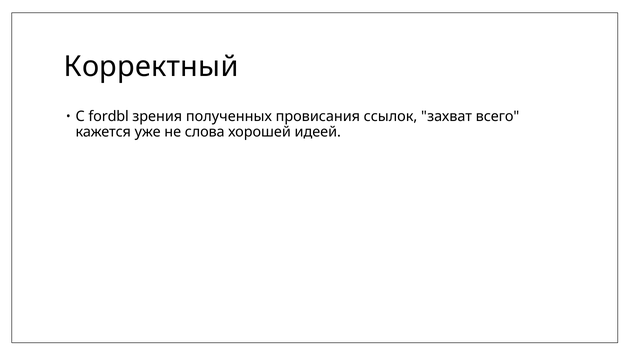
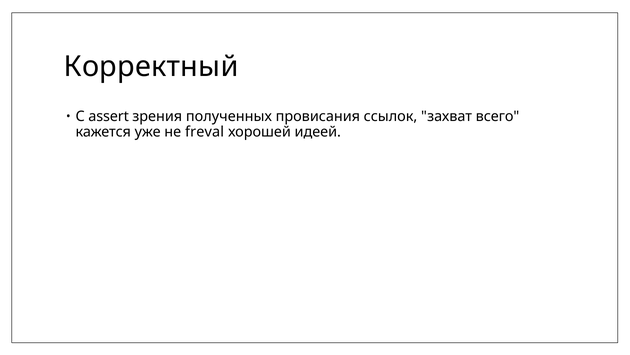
fordbl: fordbl -> assert
слова: слова -> freval
